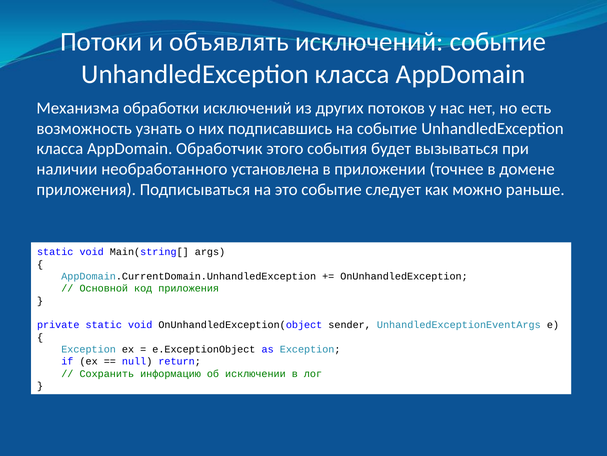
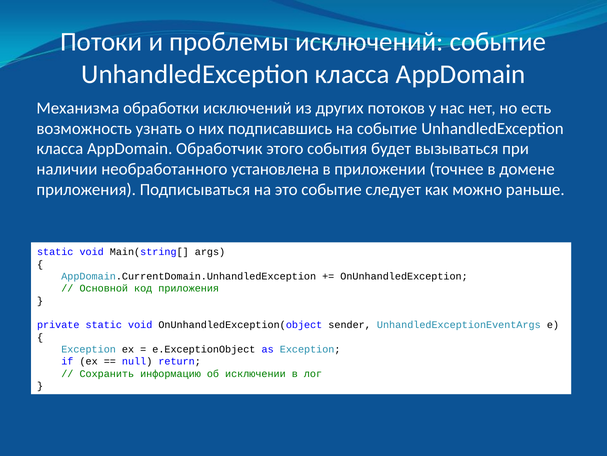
объявлять: объявлять -> проблемы
